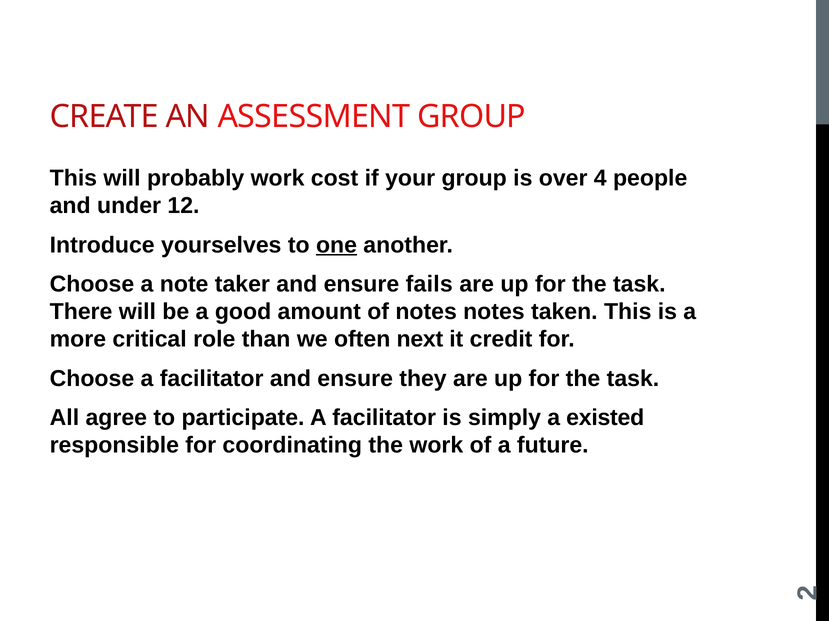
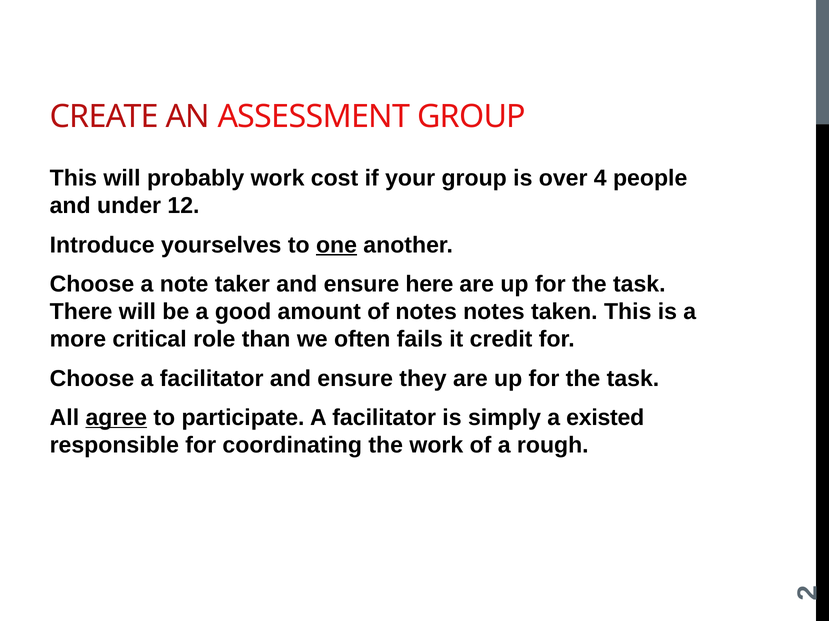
fails: fails -> here
next: next -> fails
agree underline: none -> present
future: future -> rough
